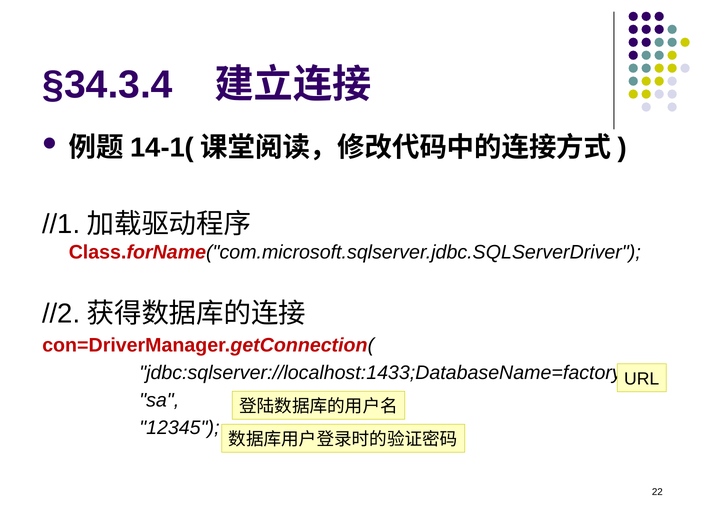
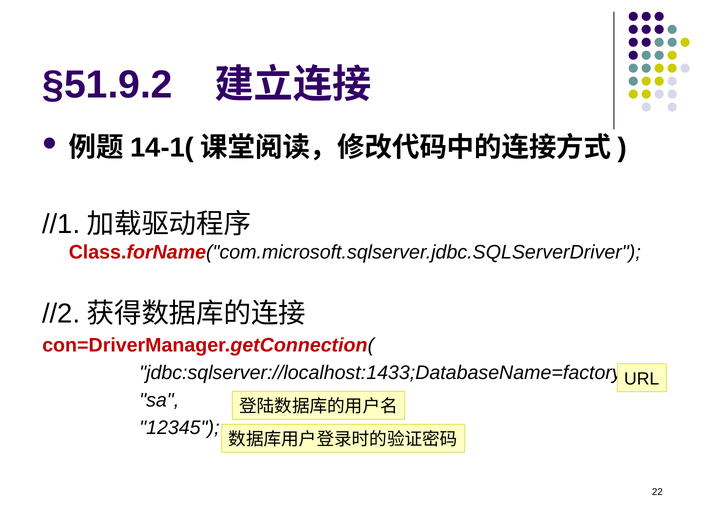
§34.3.4: §34.3.4 -> §51.9.2
